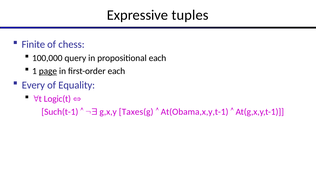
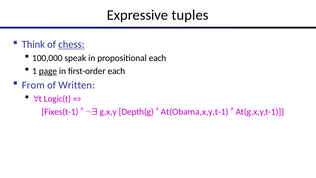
Finite: Finite -> Think
chess underline: none -> present
query: query -> speak
Every: Every -> From
Equality: Equality -> Written
Such(t-1: Such(t-1 -> Fixes(t-1
Taxes(g: Taxes(g -> Depth(g
